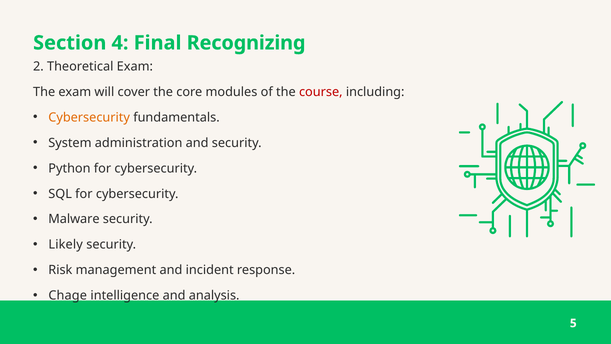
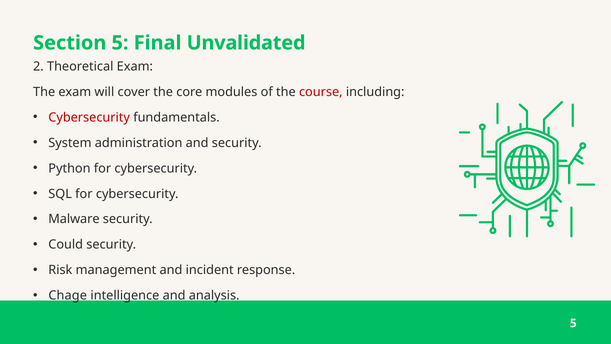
Section 4: 4 -> 5
Recognizing: Recognizing -> Unvalidated
Cybersecurity at (89, 117) colour: orange -> red
Likely: Likely -> Could
